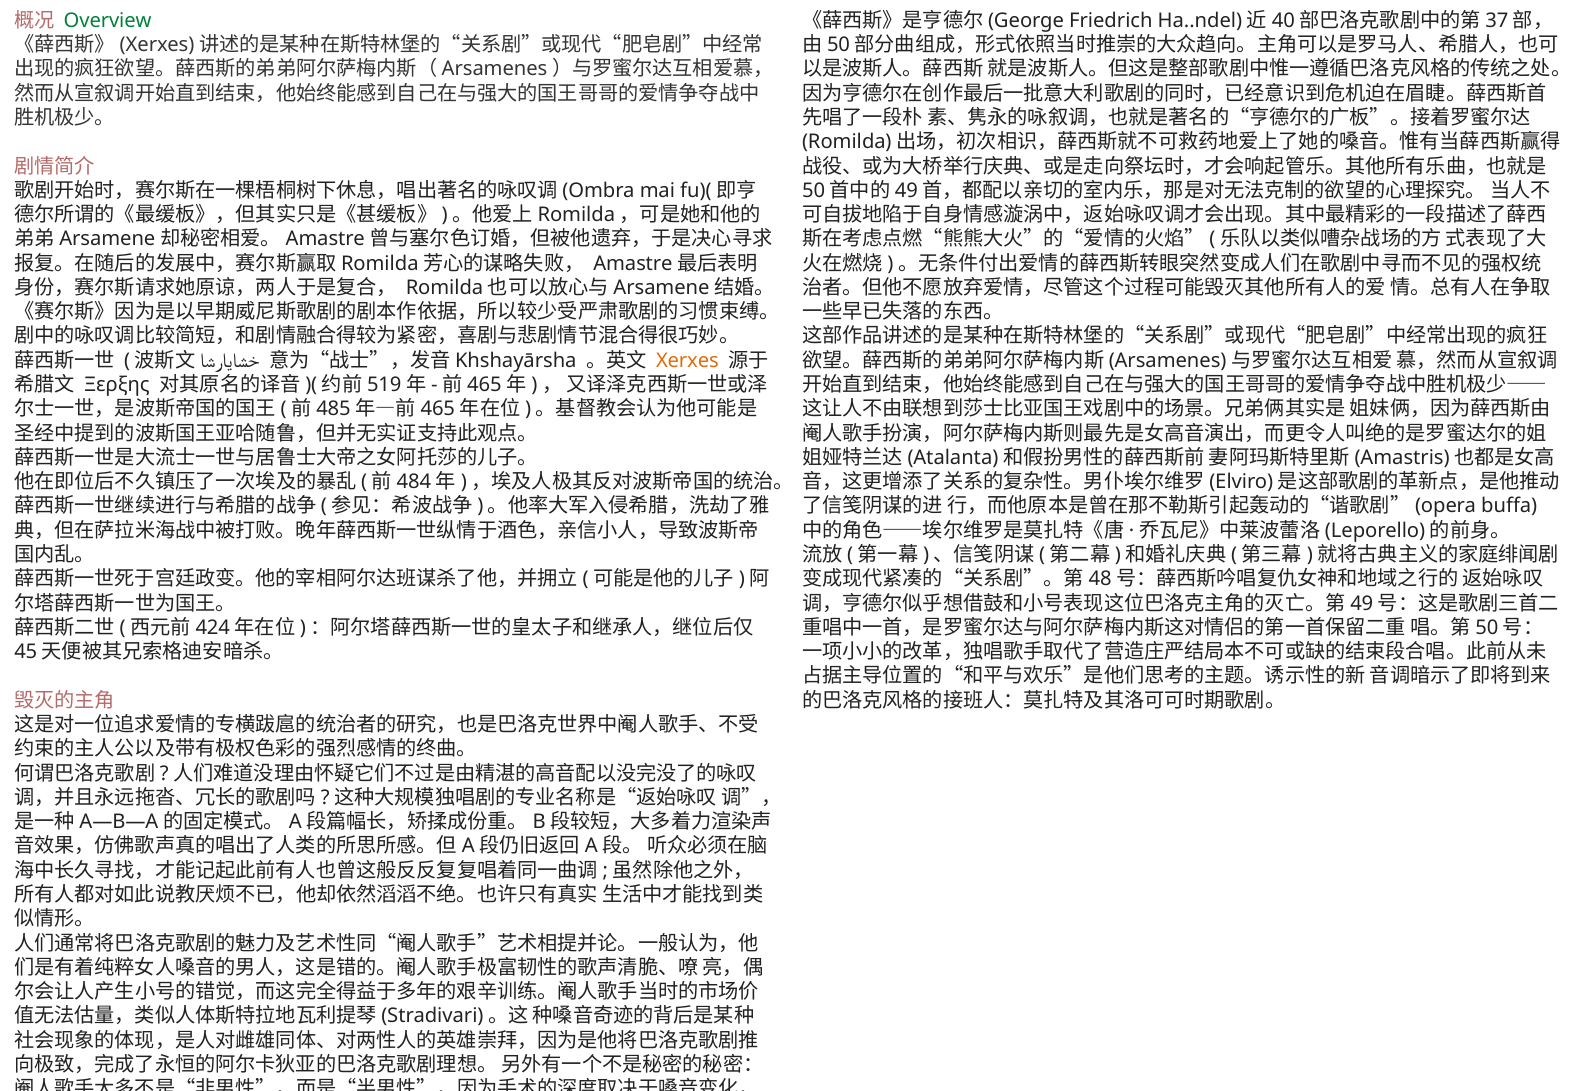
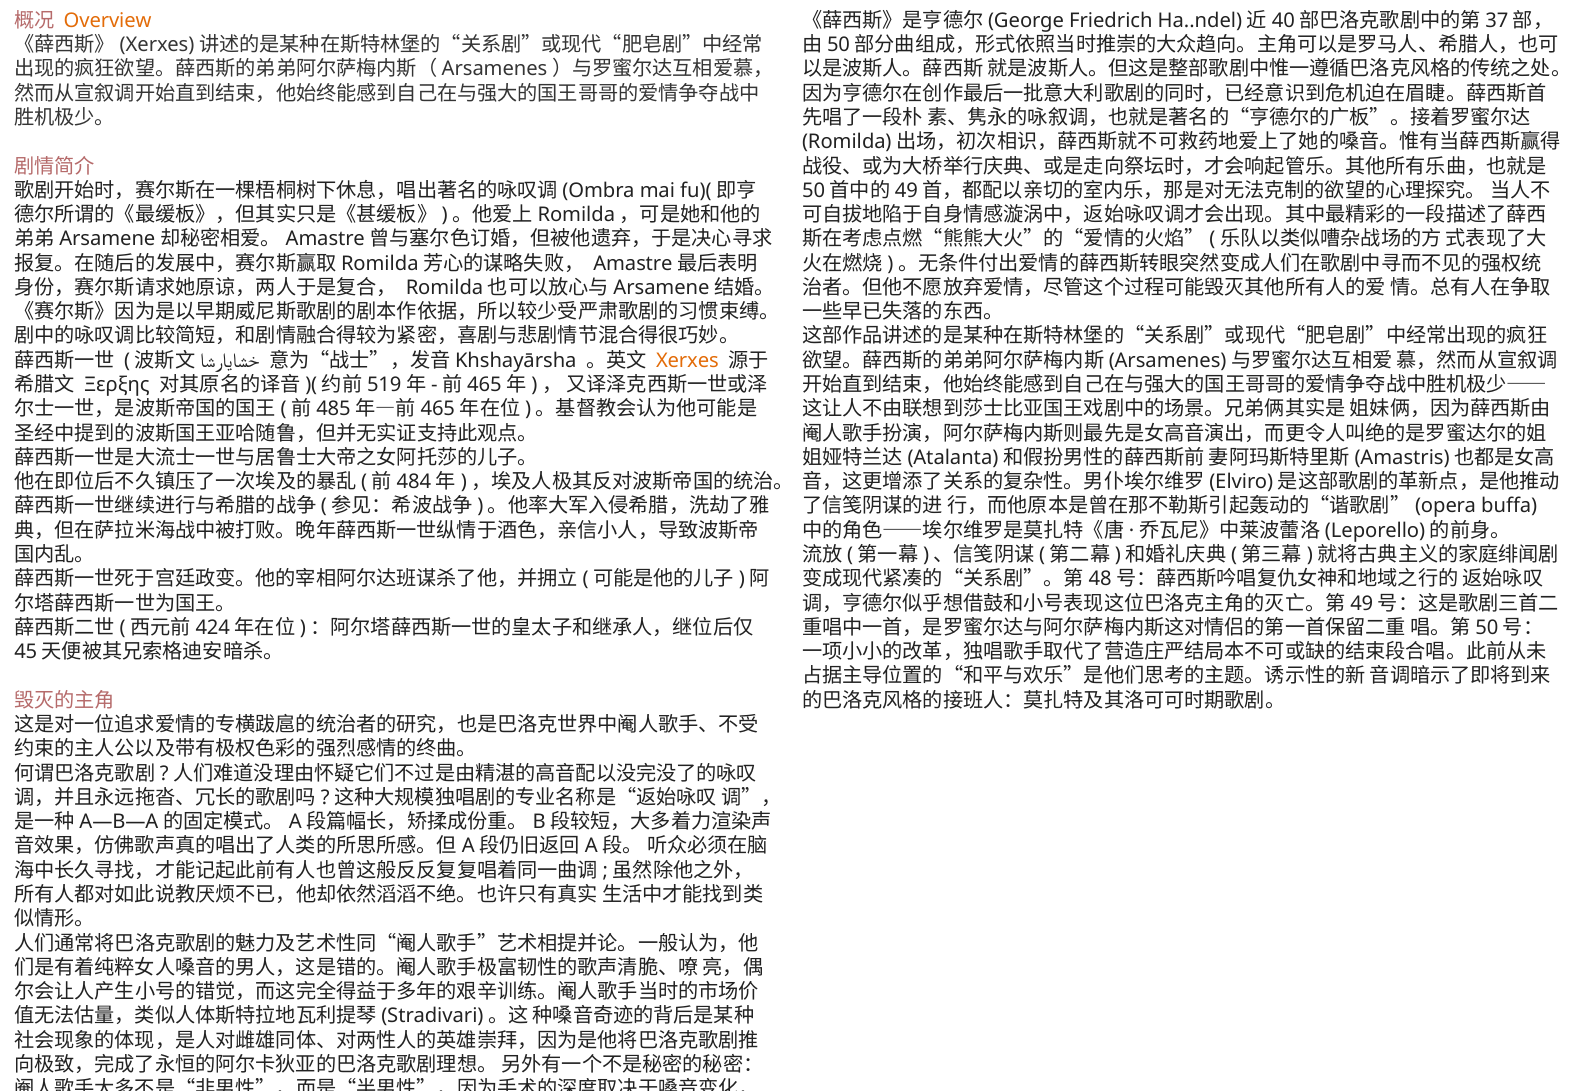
Overview colour: green -> orange
